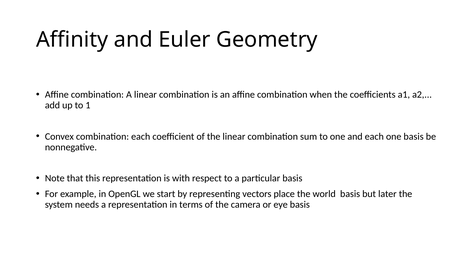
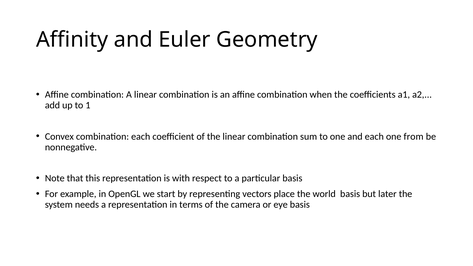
one basis: basis -> from
